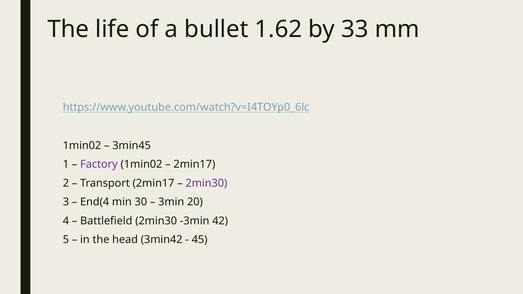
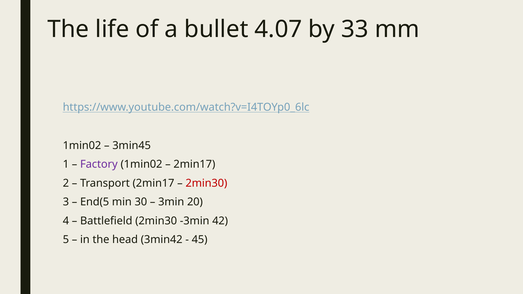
1.62: 1.62 -> 4.07
2min30 at (206, 183) colour: purple -> red
End(4: End(4 -> End(5
